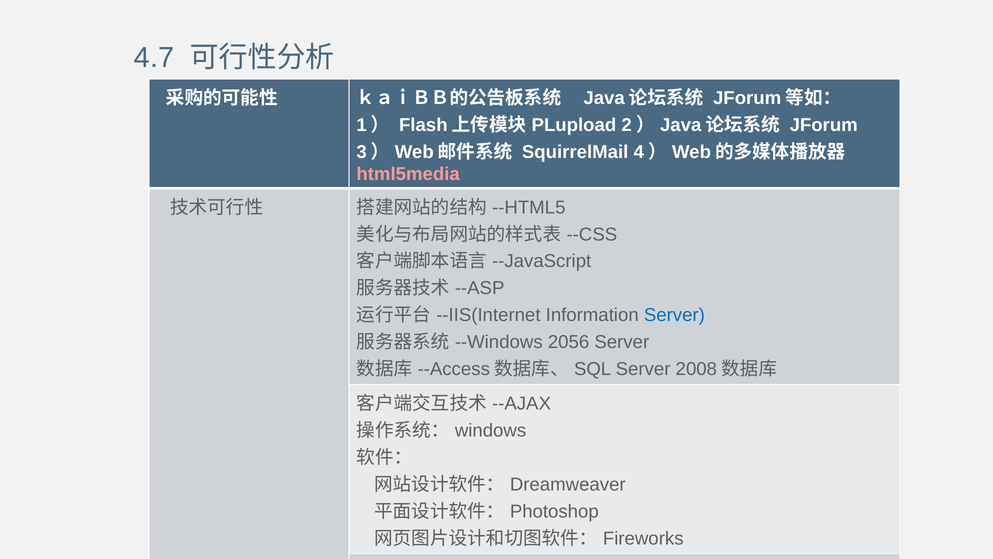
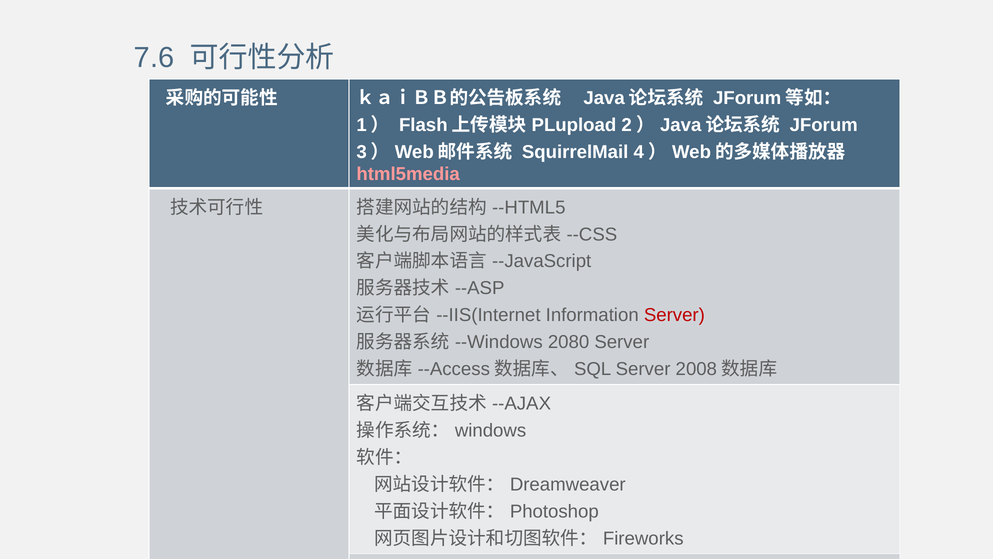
4.7: 4.7 -> 7.6
Server at (674, 315) colour: blue -> red
2056: 2056 -> 2080
